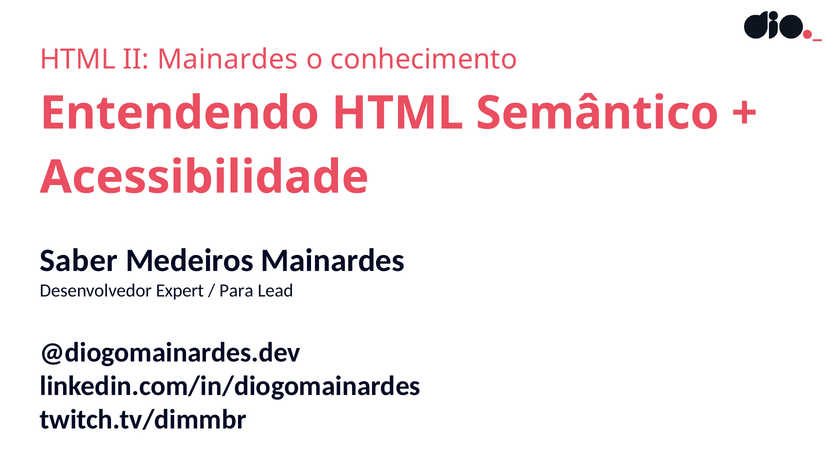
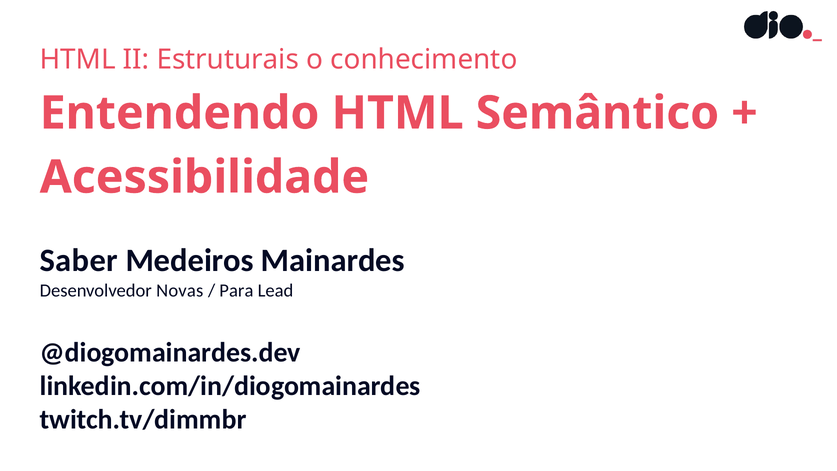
II Mainardes: Mainardes -> Estruturais
Expert: Expert -> Novas
